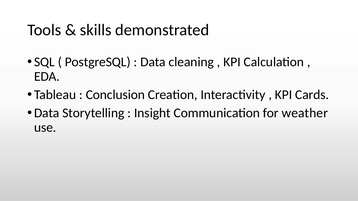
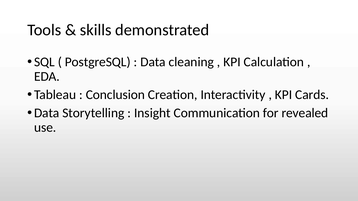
weather: weather -> revealed
